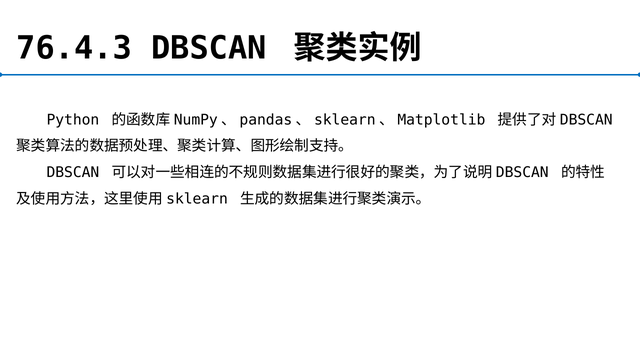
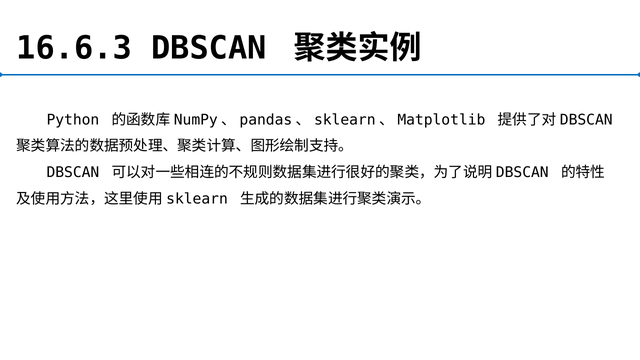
76.4.3: 76.4.3 -> 16.6.3
